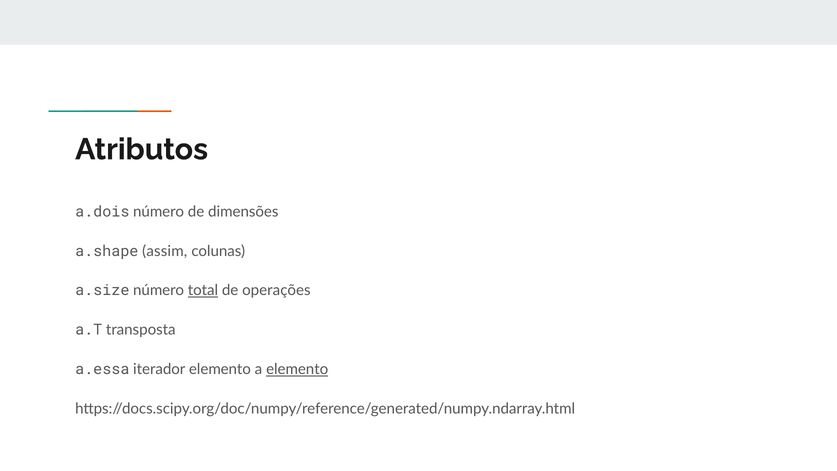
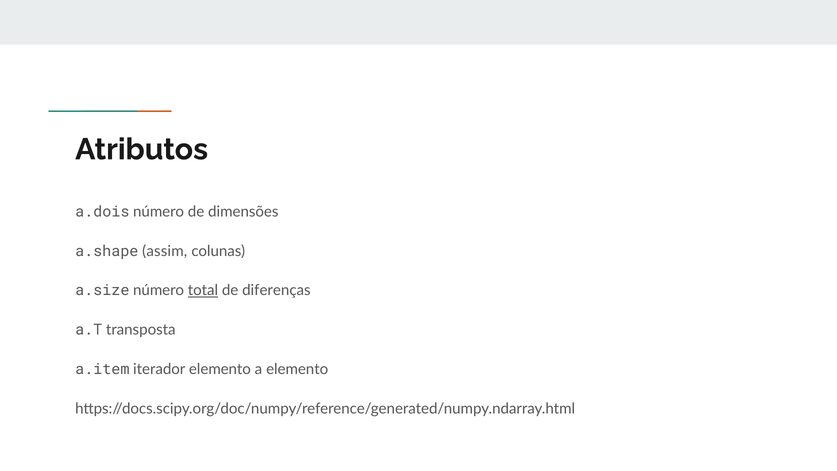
operações: operações -> diferenças
a.essa: a.essa -> a.item
elemento at (297, 369) underline: present -> none
